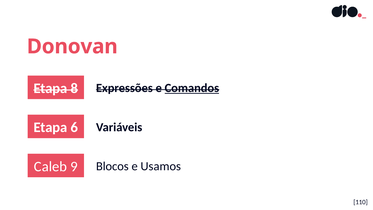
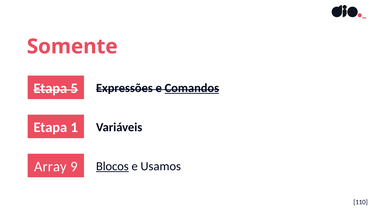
Donovan: Donovan -> Somente
8: 8 -> 5
6: 6 -> 1
Caleb: Caleb -> Array
Blocos underline: none -> present
